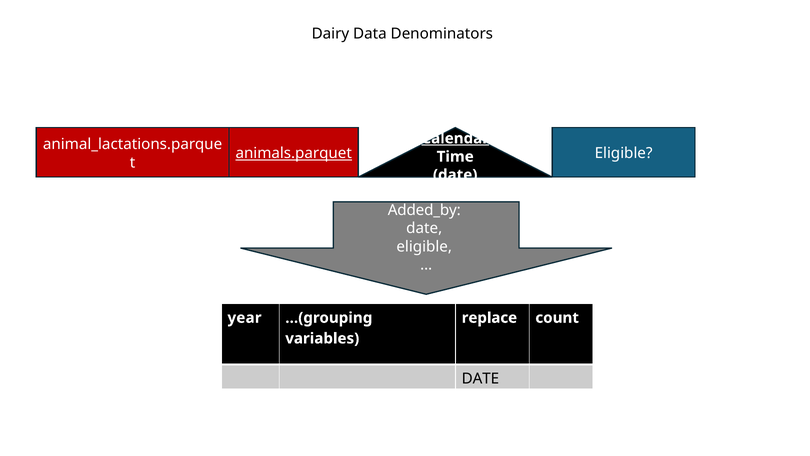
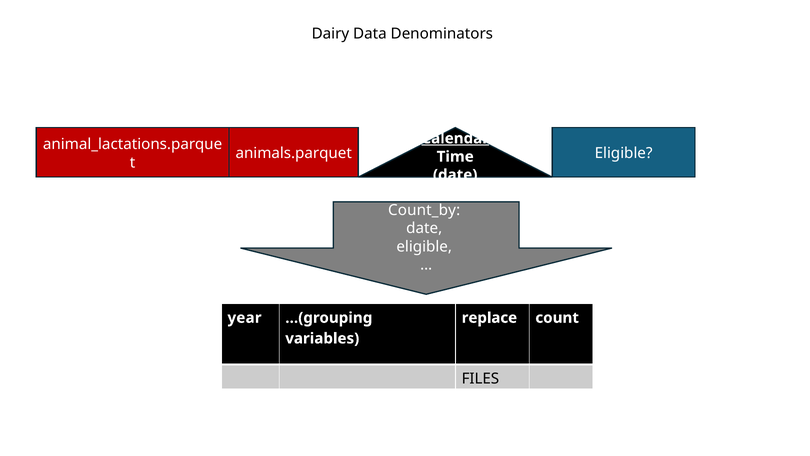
animals.parquet underline: present -> none
Added_by: Added_by -> Count_by
DATE at (480, 378): DATE -> FILES
